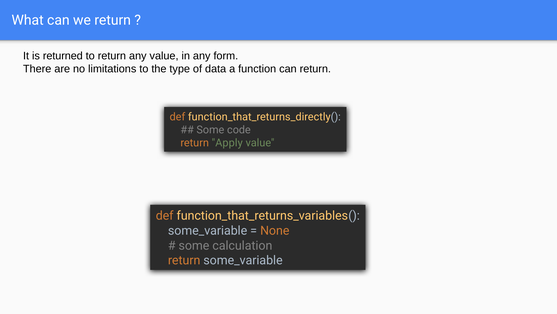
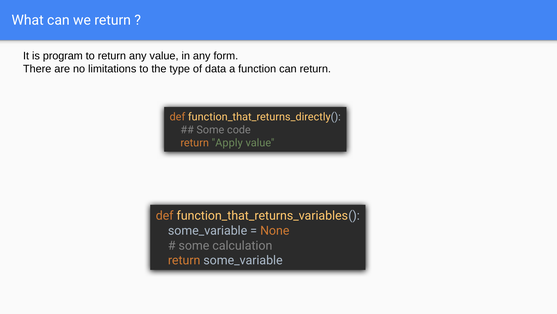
returned: returned -> program
